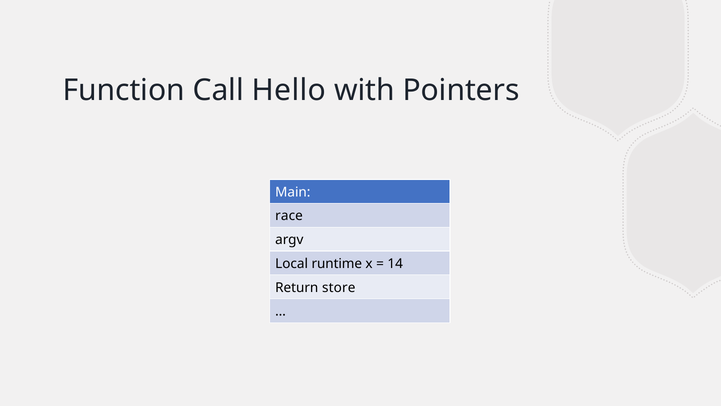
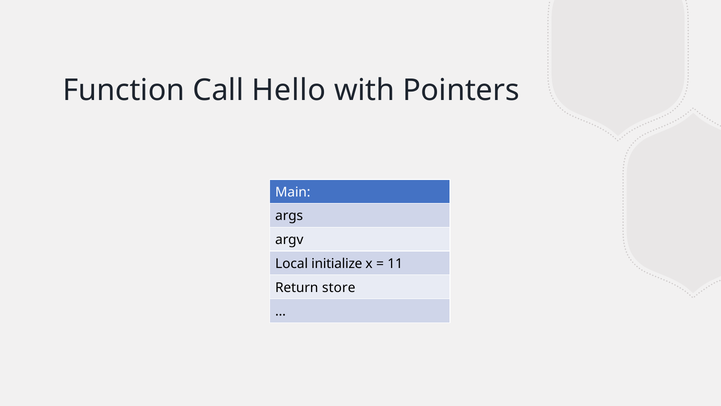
race: race -> args
runtime: runtime -> initialize
14: 14 -> 11
